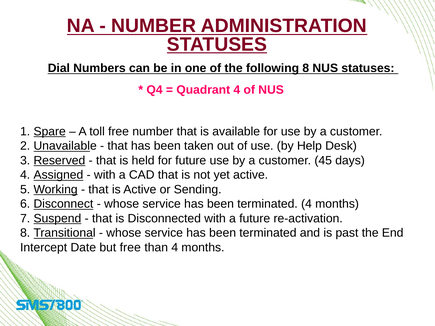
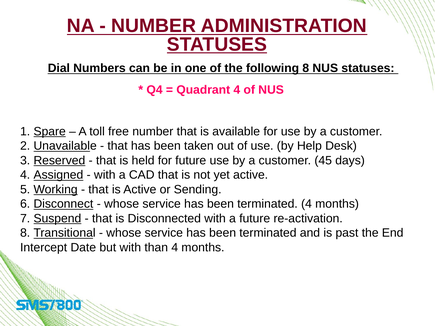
but free: free -> with
